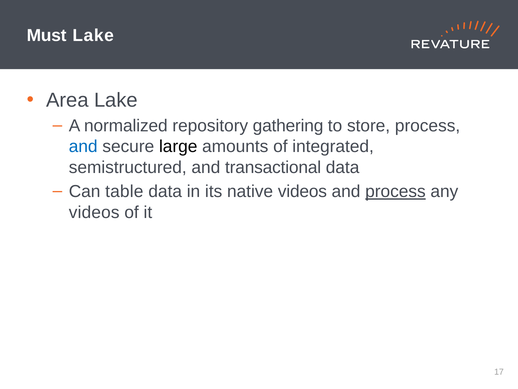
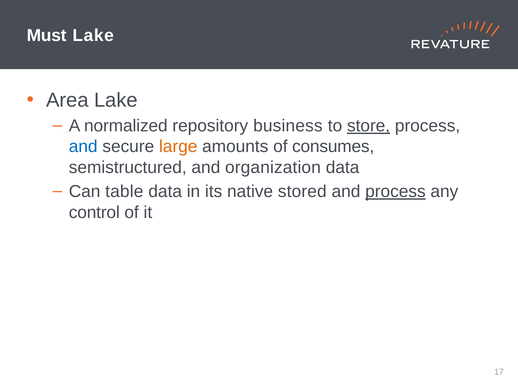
gathering: gathering -> business
store underline: none -> present
large colour: black -> orange
integrated: integrated -> consumes
transactional: transactional -> organization
native videos: videos -> stored
videos at (94, 212): videos -> control
